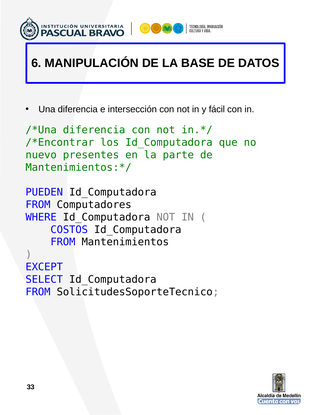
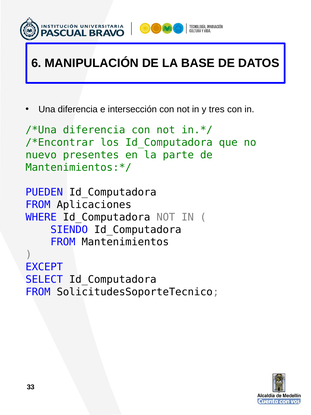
fácil: fácil -> tres
Computadores: Computadores -> Aplicaciones
COSTOS: COSTOS -> SIENDO
